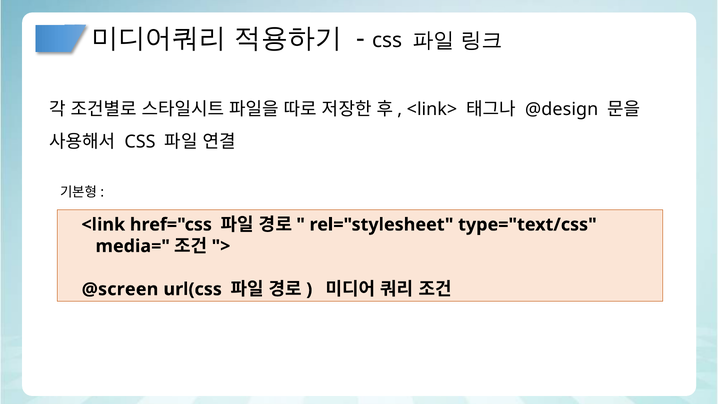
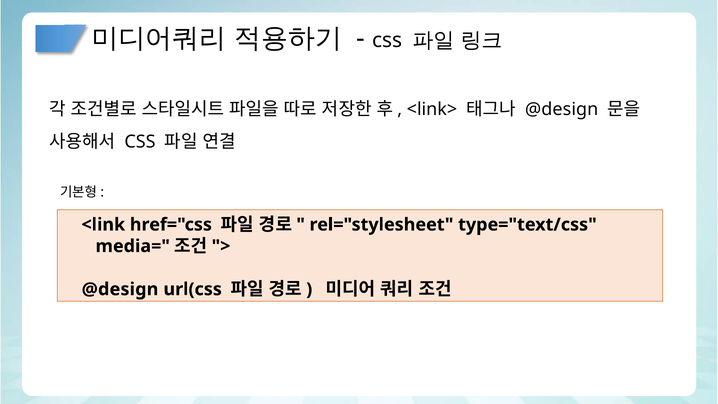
@screen at (120, 289): @screen -> @design
